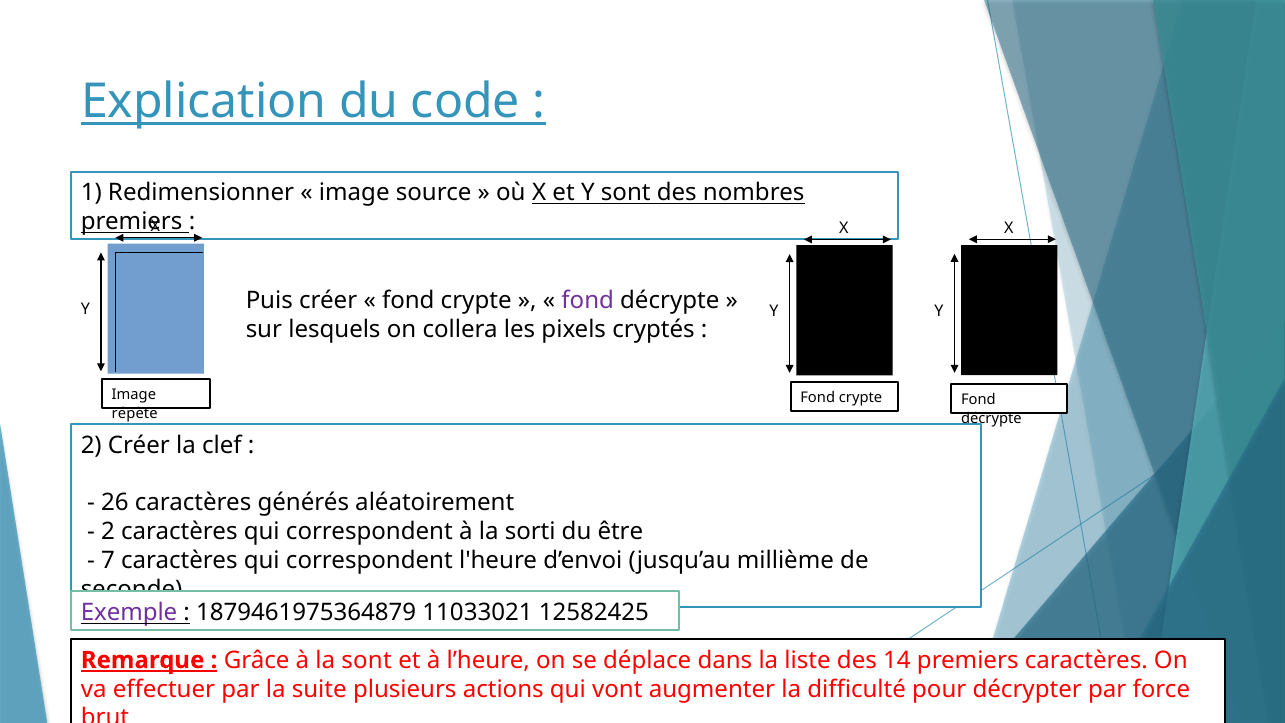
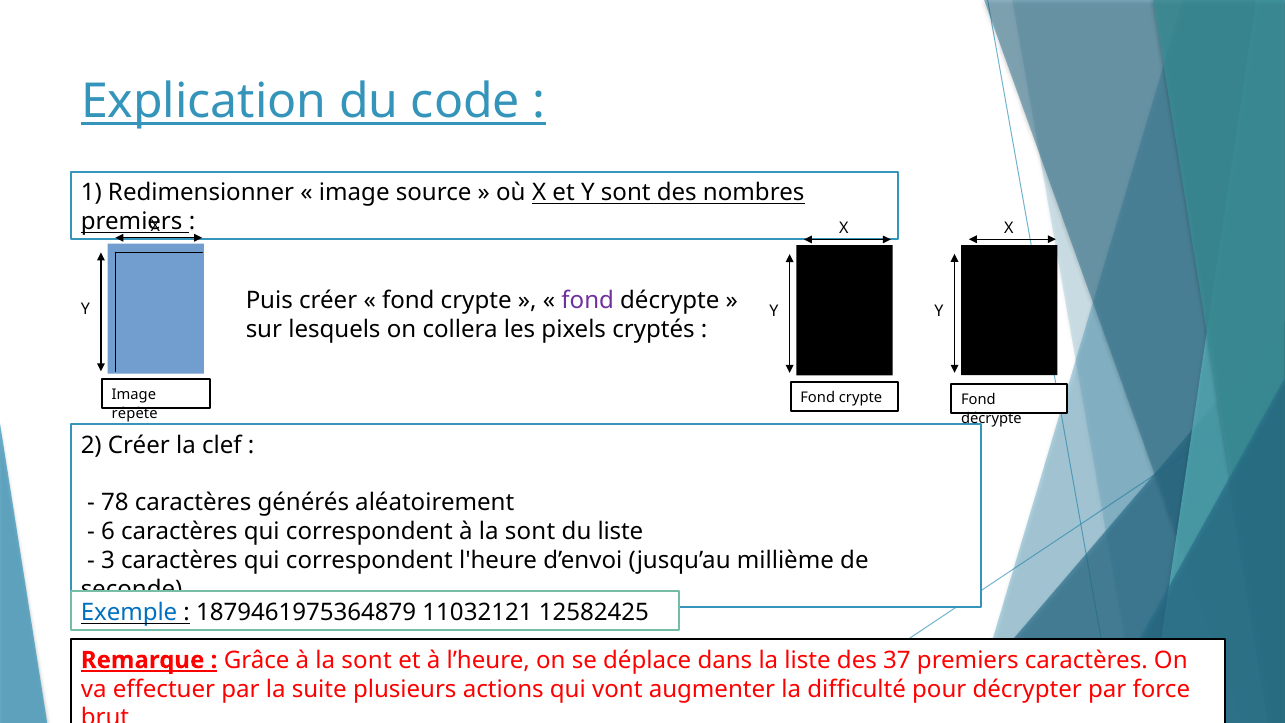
26: 26 -> 78
2 at (108, 532): 2 -> 6
correspondent à la sorti: sorti -> sont
du être: être -> liste
7: 7 -> 3
Exemple colour: purple -> blue
11033021: 11033021 -> 11032121
14: 14 -> 37
